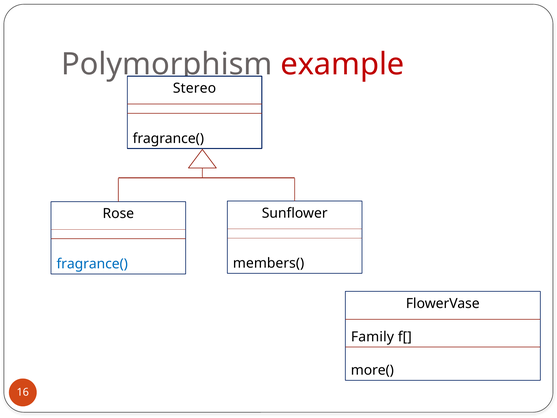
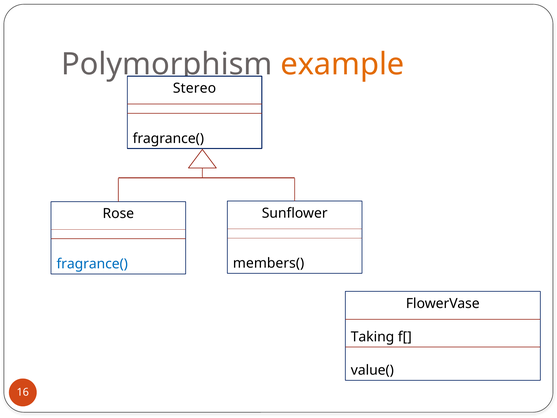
example colour: red -> orange
Family: Family -> Taking
more(: more( -> value(
